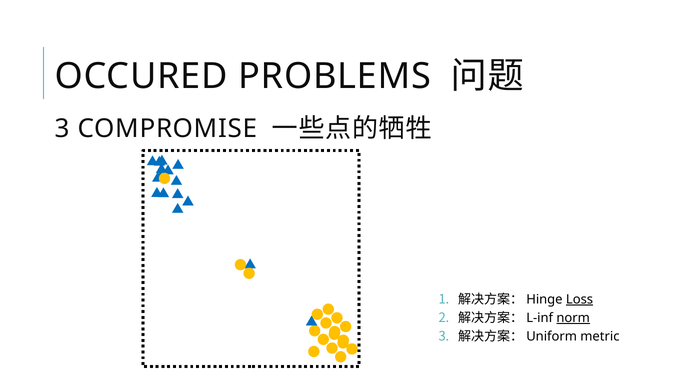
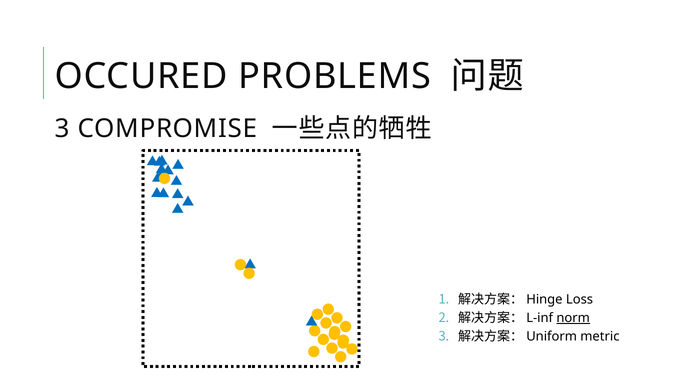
Loss underline: present -> none
